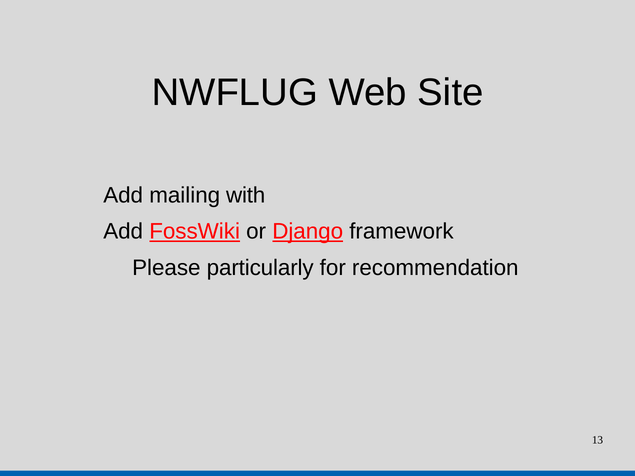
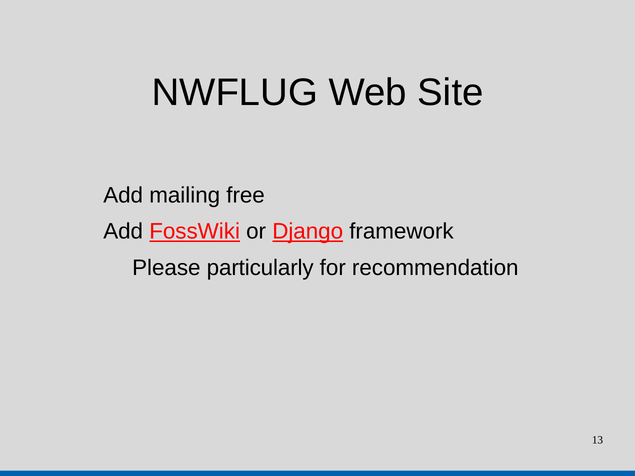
with: with -> free
